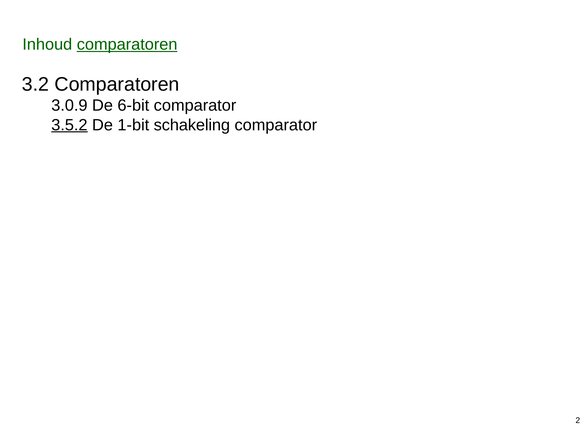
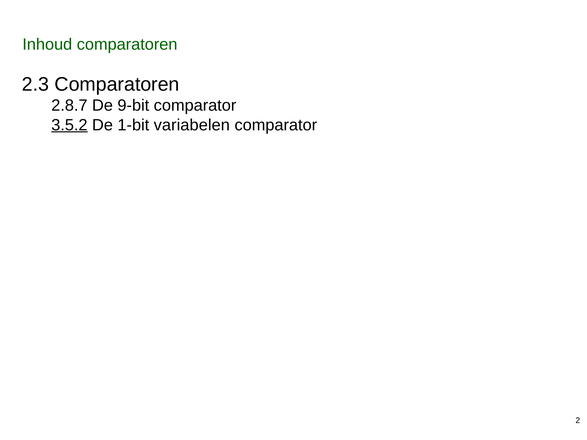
comparatoren at (127, 44) underline: present -> none
3.2: 3.2 -> 2.3
3.0.9: 3.0.9 -> 2.8.7
6-bit: 6-bit -> 9-bit
schakeling: schakeling -> variabelen
